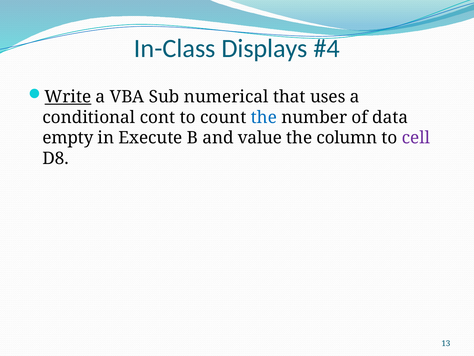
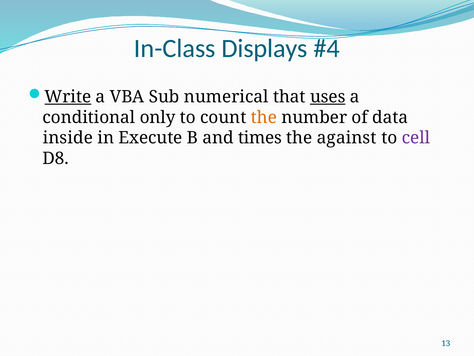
uses underline: none -> present
cont: cont -> only
the at (264, 117) colour: blue -> orange
empty: empty -> inside
value: value -> times
column: column -> against
